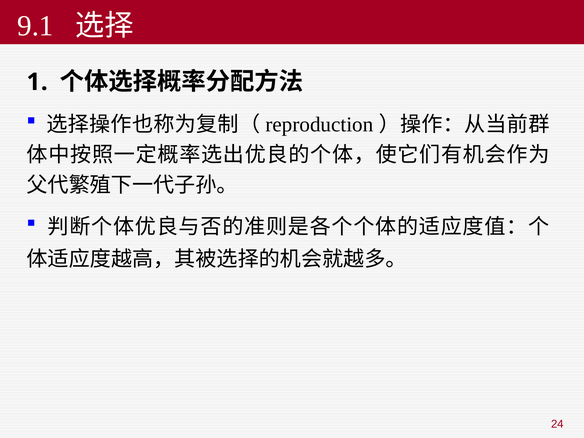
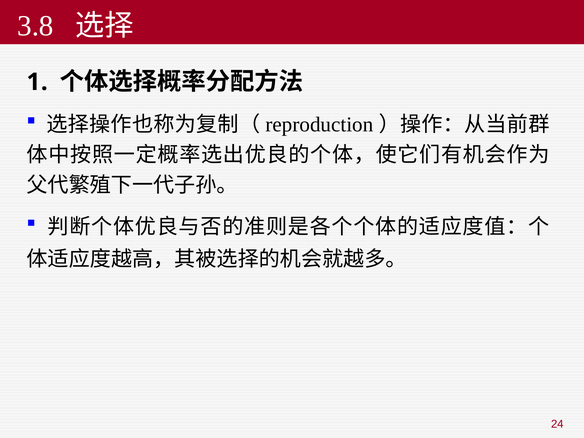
9.1: 9.1 -> 3.8
